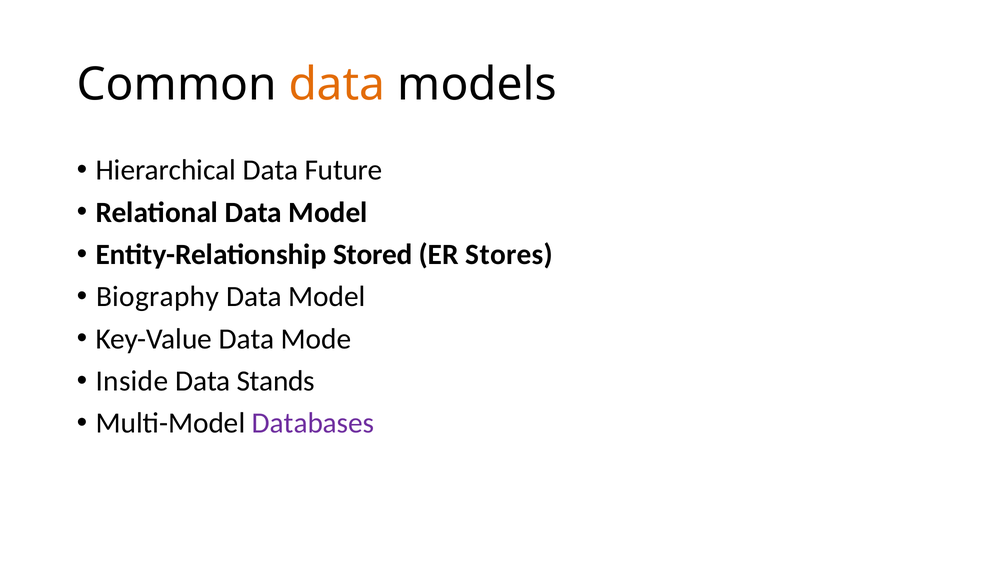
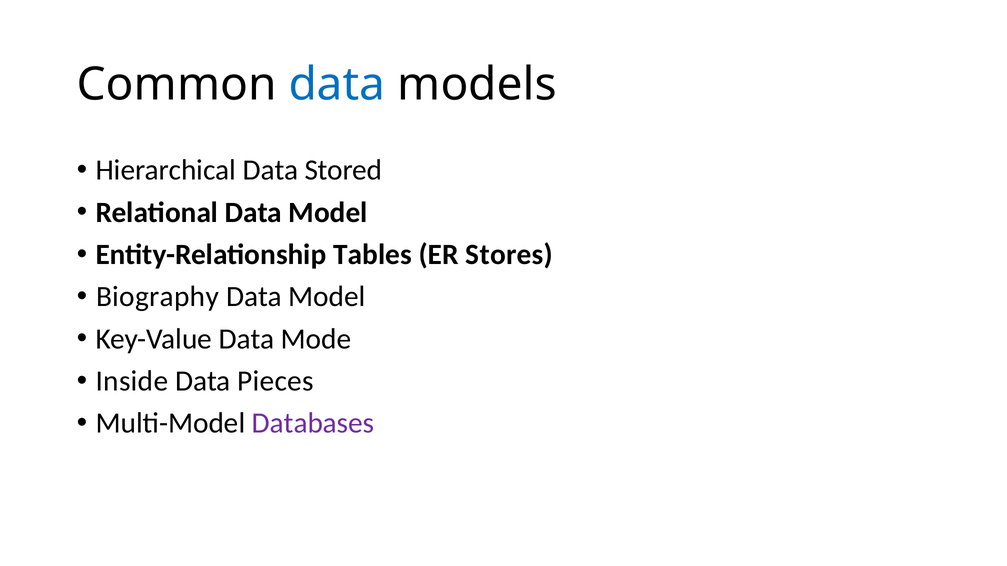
data at (337, 85) colour: orange -> blue
Future: Future -> Stored
Stored: Stored -> Tables
Stands: Stands -> Pieces
